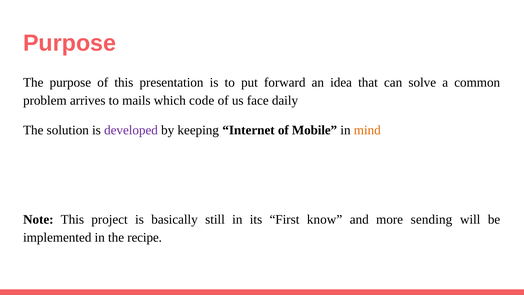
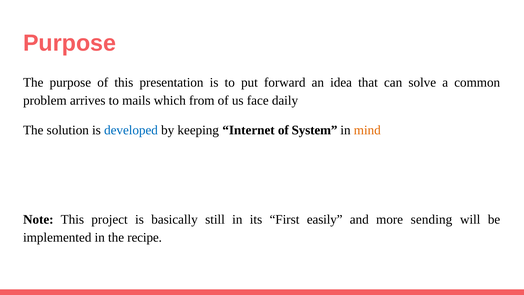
code: code -> from
developed colour: purple -> blue
Mobile: Mobile -> System
know: know -> easily
